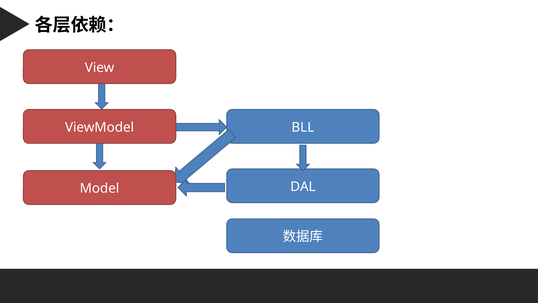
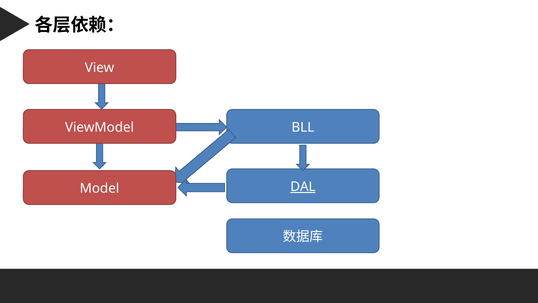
DAL underline: none -> present
